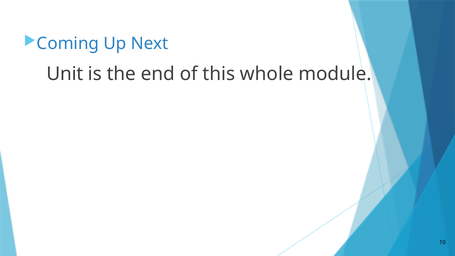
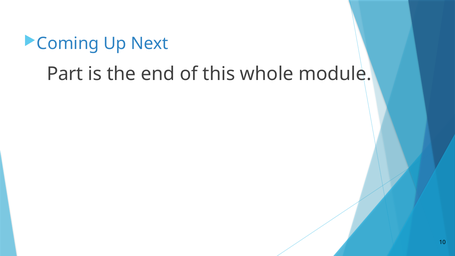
Unit: Unit -> Part
